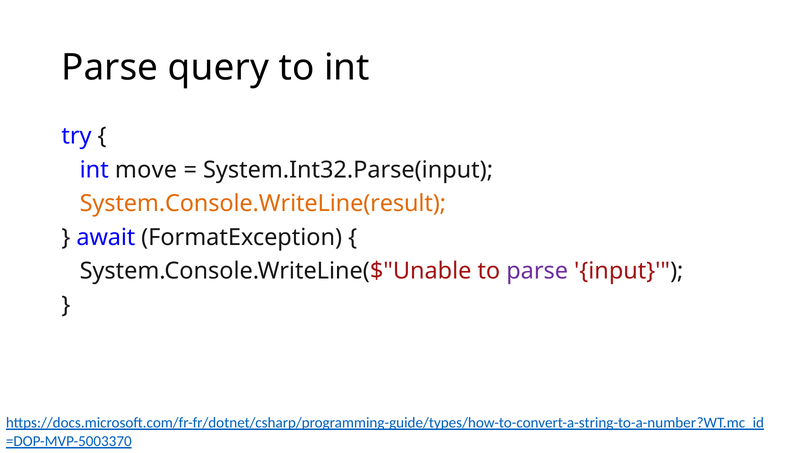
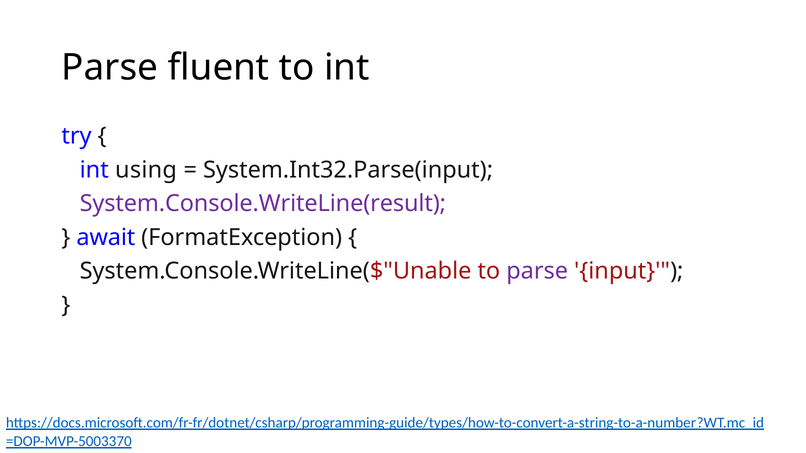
query: query -> fluent
move: move -> using
System.Console.WriteLine(result colour: orange -> purple
